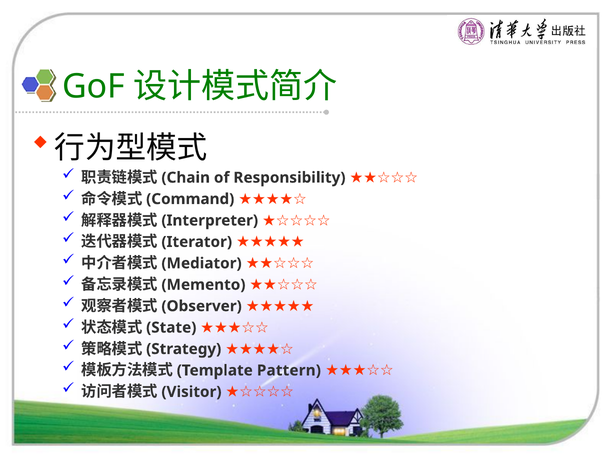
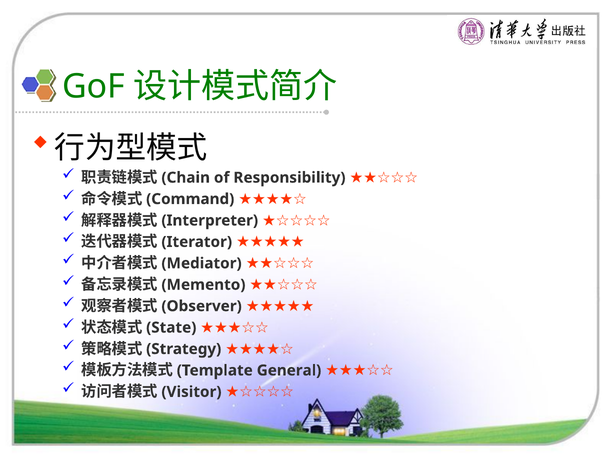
Pattern: Pattern -> General
